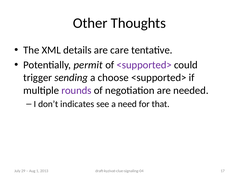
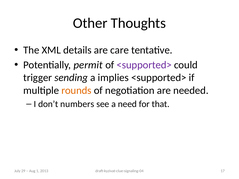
choose: choose -> implies
rounds colour: purple -> orange
indicates: indicates -> numbers
